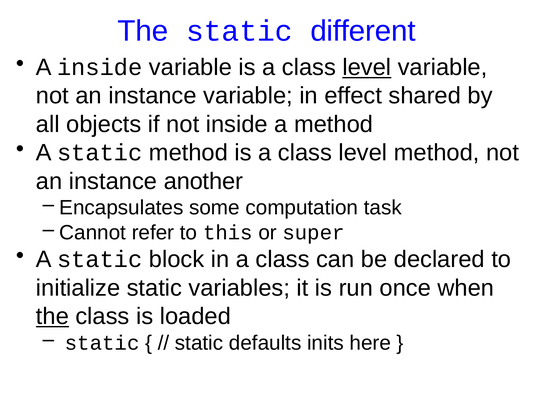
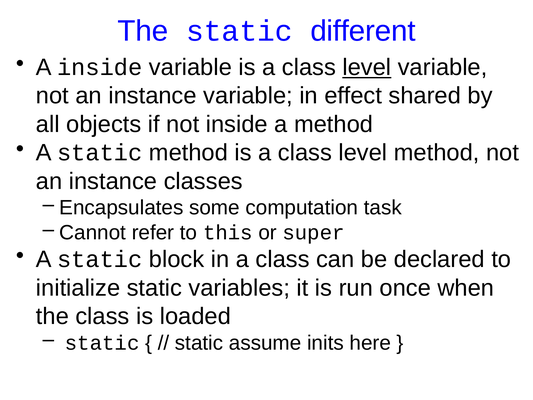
another: another -> classes
the at (52, 316) underline: present -> none
defaults: defaults -> assume
